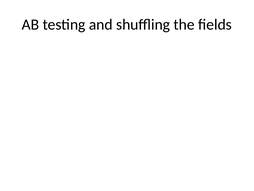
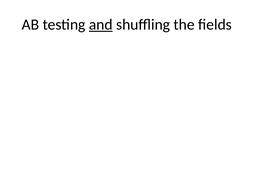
and underline: none -> present
